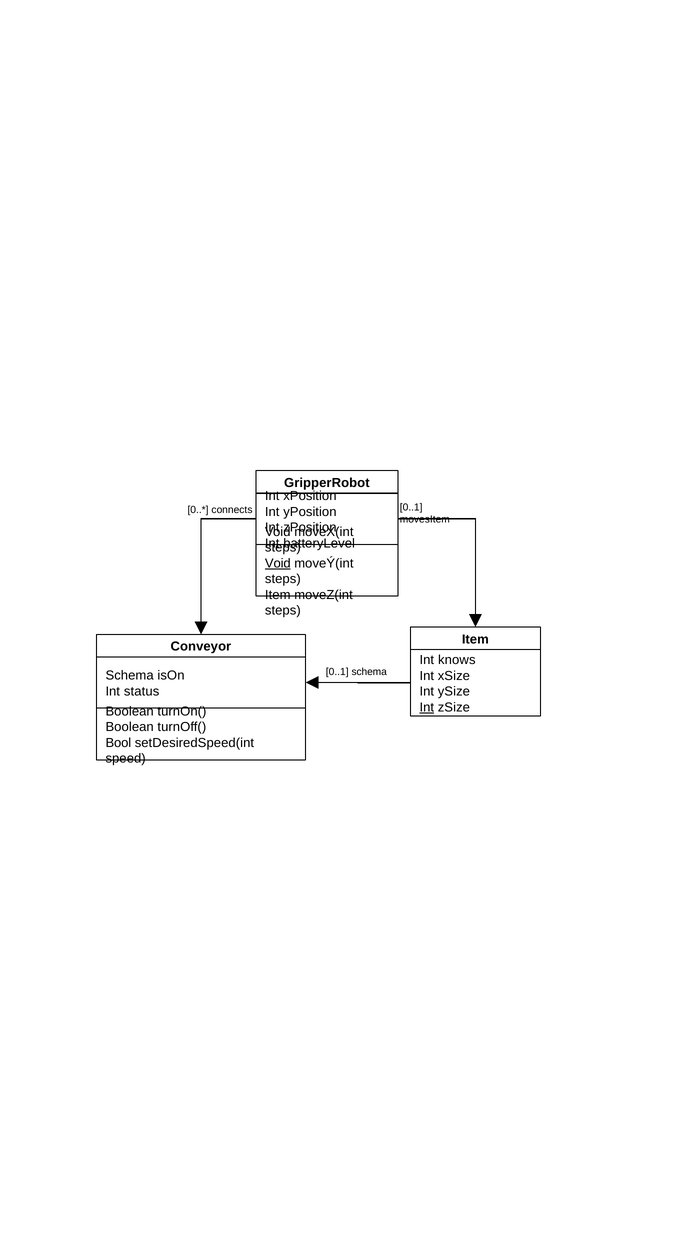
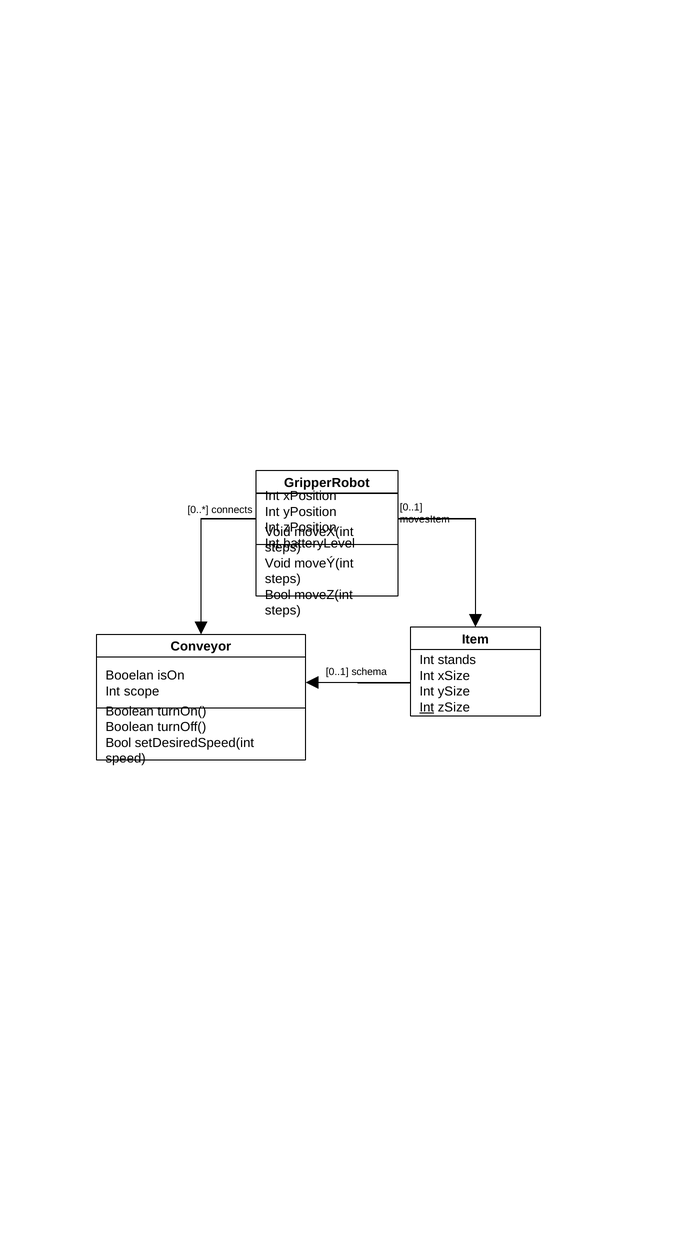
Void at (278, 564) underline: present -> none
Item at (278, 595): Item -> Bool
knows: knows -> stands
Schema at (130, 676): Schema -> Booelan
status: status -> scope
